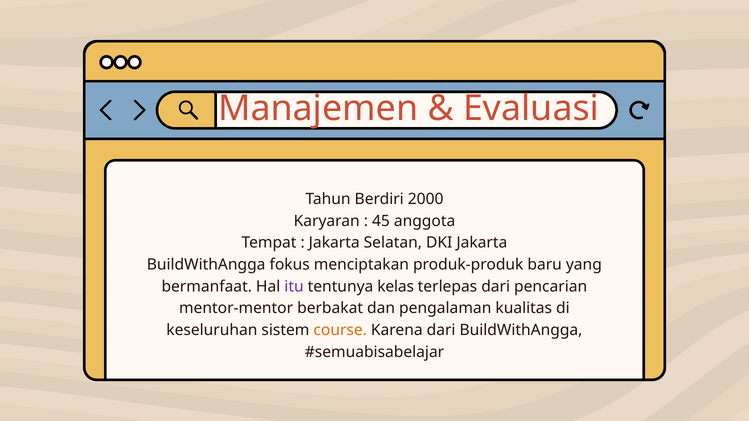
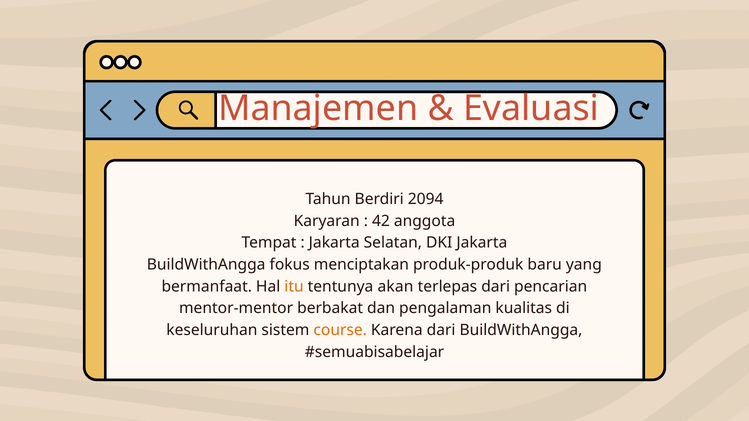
2000: 2000 -> 2094
45: 45 -> 42
itu colour: purple -> orange
kelas: kelas -> akan
